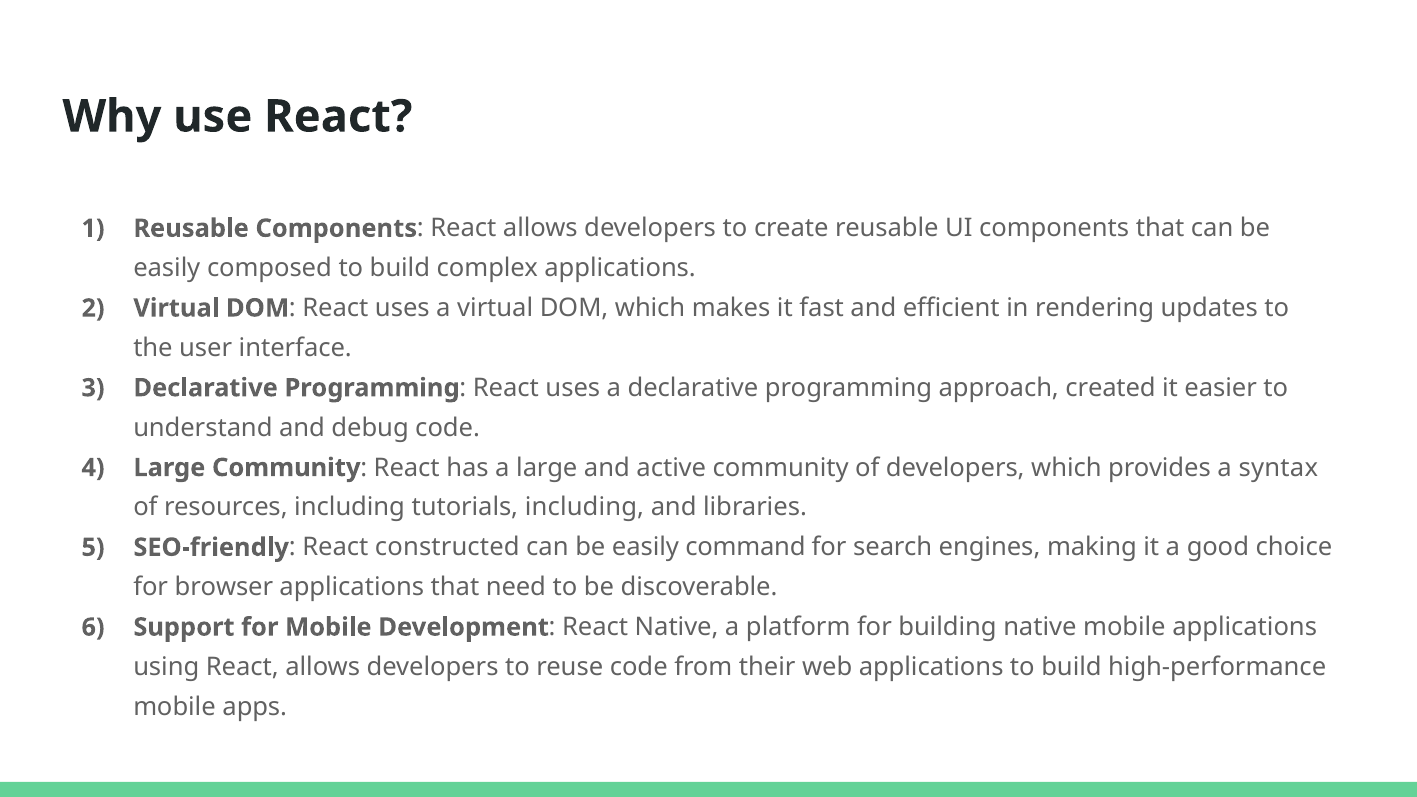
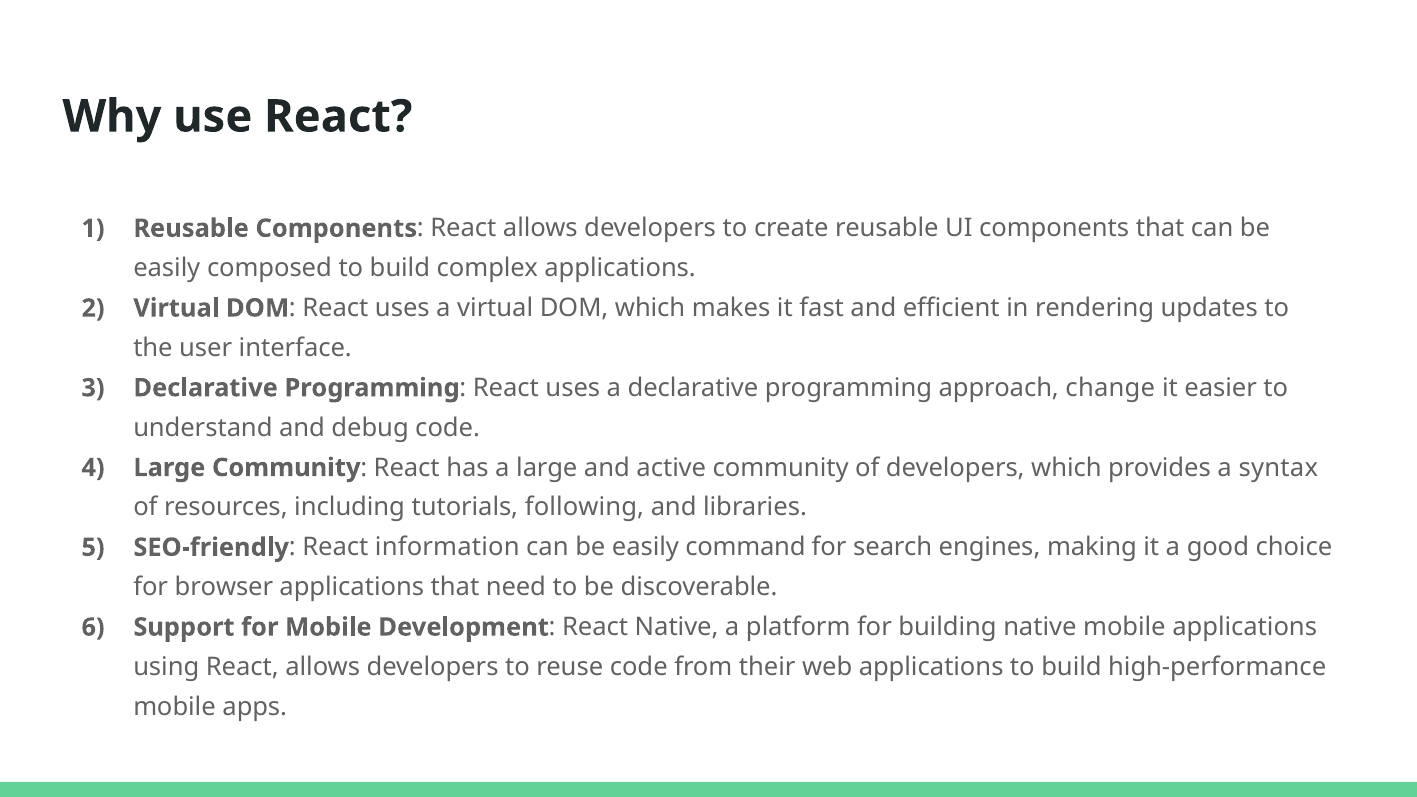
created: created -> change
tutorials including: including -> following
constructed: constructed -> information
